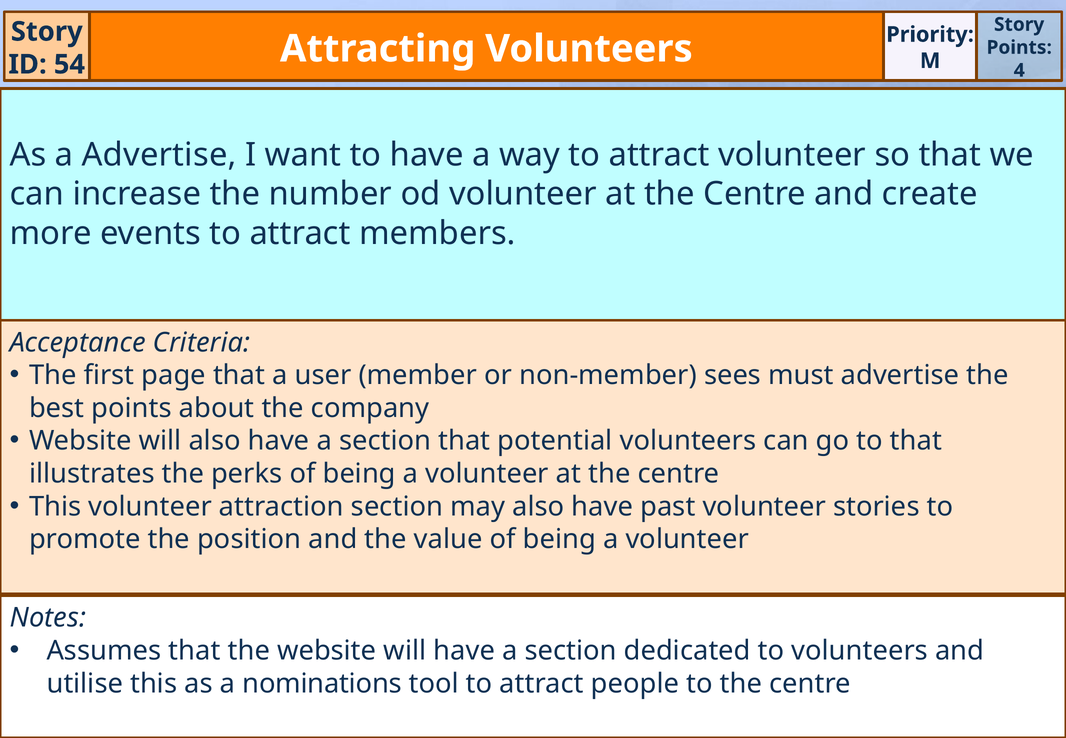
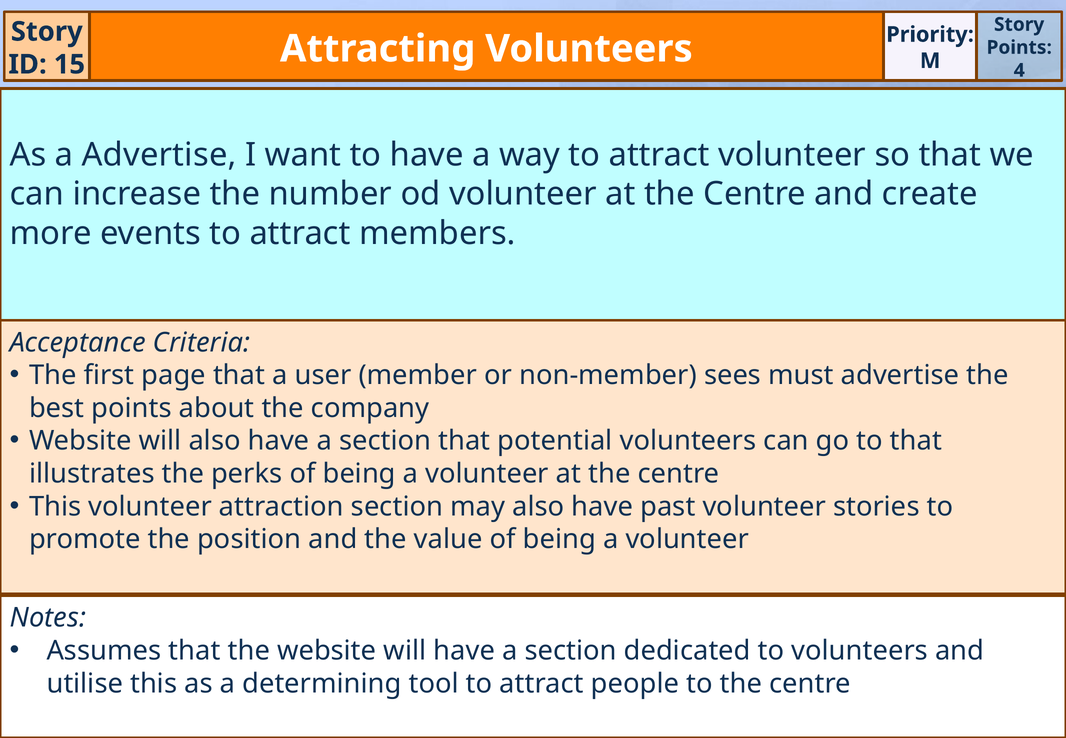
54: 54 -> 15
nominations: nominations -> determining
